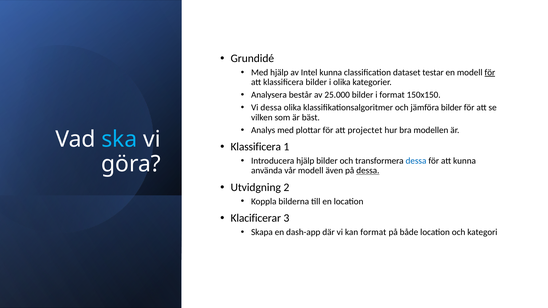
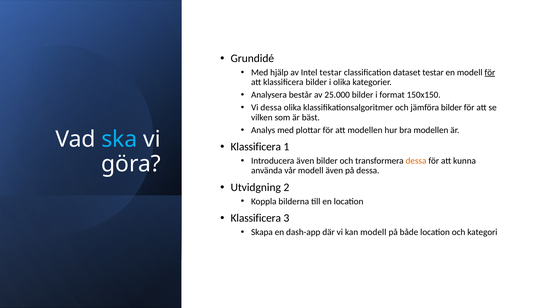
Intel kunna: kunna -> testar
att projectet: projectet -> modellen
Introducera hjälp: hjälp -> även
dessa at (416, 161) colour: blue -> orange
dessa at (368, 171) underline: present -> none
Klacificerar at (256, 218): Klacificerar -> Klassificera
kan format: format -> modell
